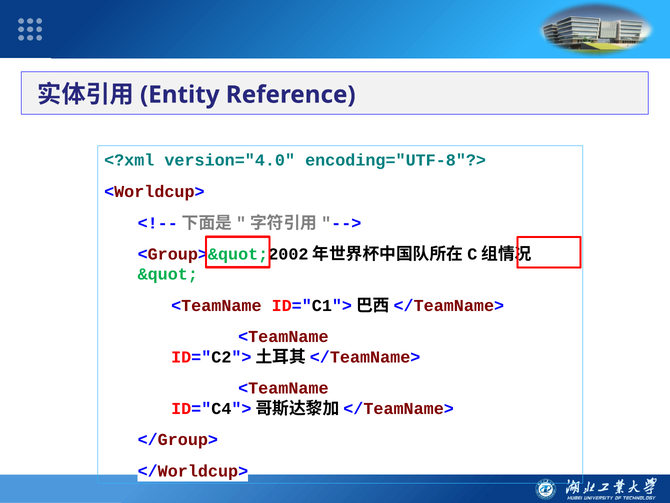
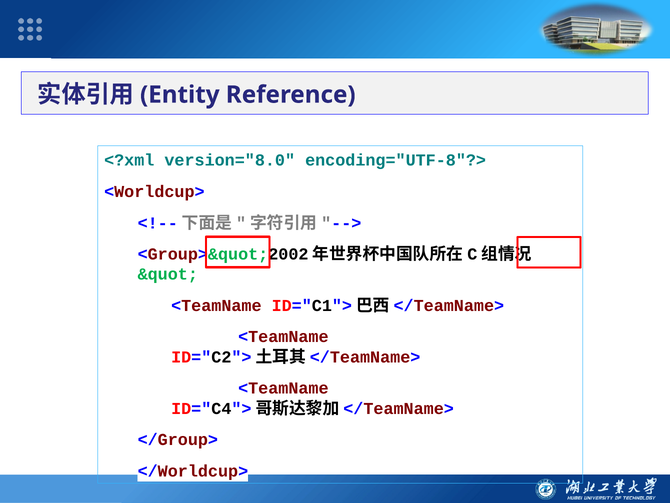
version="4.0: version="4.0 -> version="8.0
